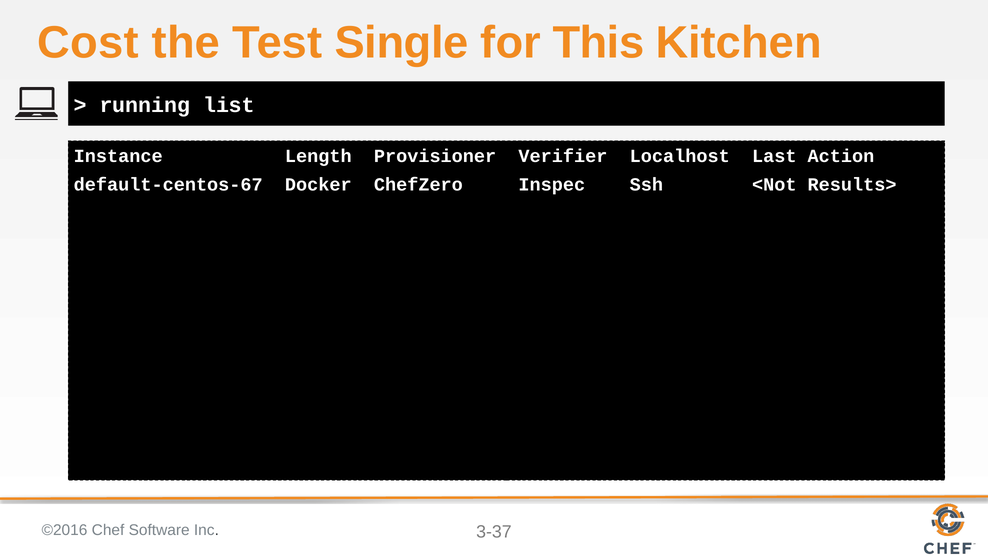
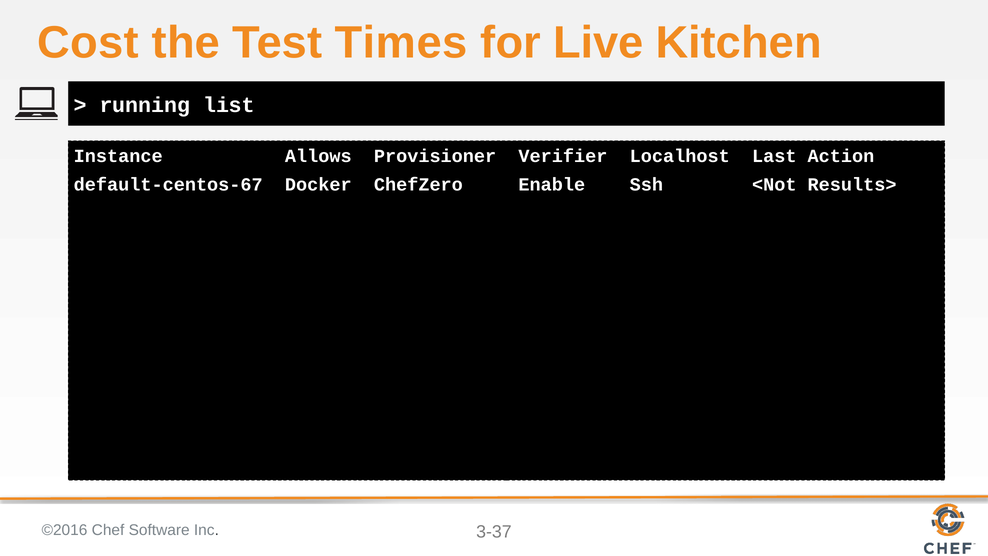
Single: Single -> Times
This: This -> Live
Length: Length -> Allows
Inspec: Inspec -> Enable
